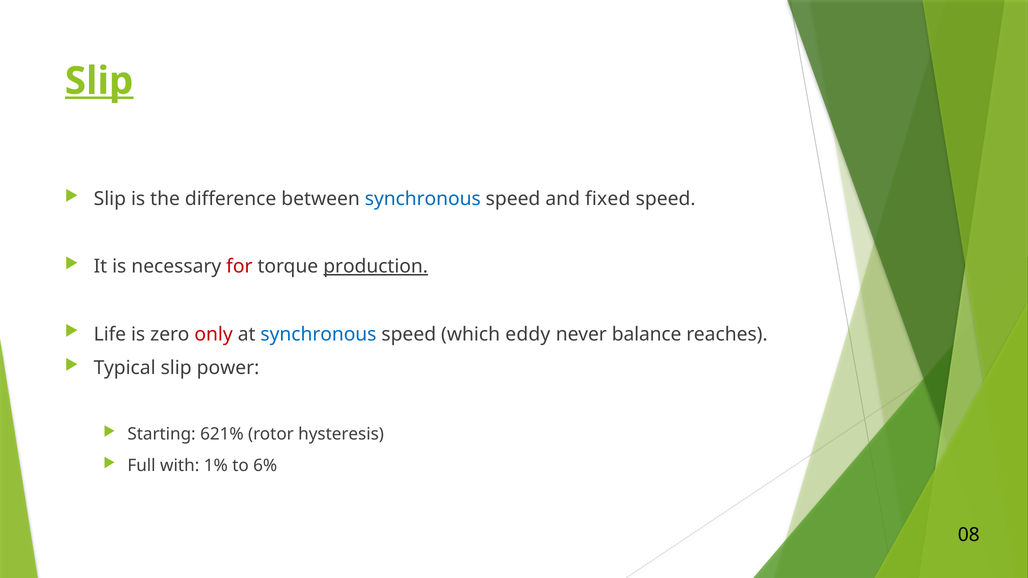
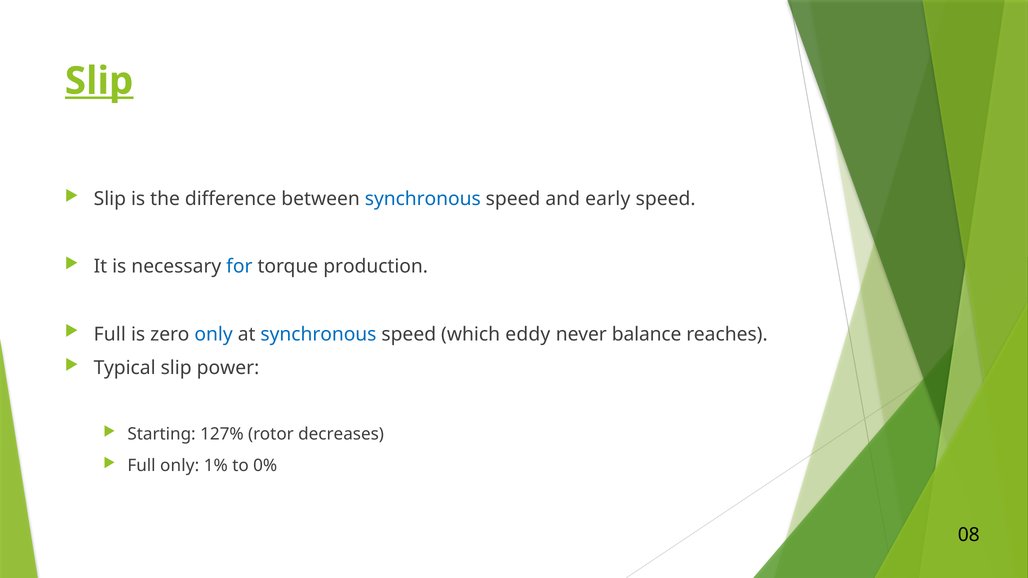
fixed: fixed -> early
for colour: red -> blue
production underline: present -> none
Life at (110, 334): Life -> Full
only at (214, 334) colour: red -> blue
621%: 621% -> 127%
hysteresis: hysteresis -> decreases
Full with: with -> only
6%: 6% -> 0%
